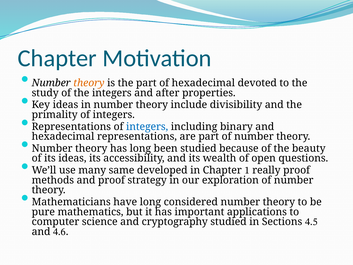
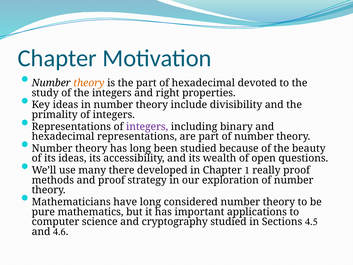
after: after -> right
integers at (147, 127) colour: blue -> purple
same: same -> there
